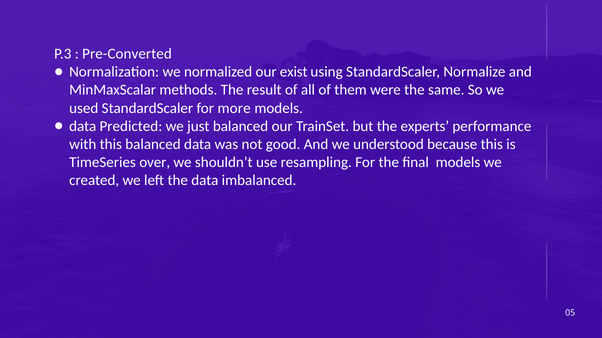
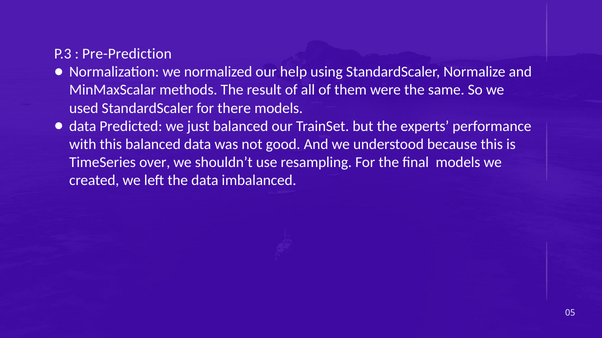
Pre-Converted: Pre-Converted -> Pre-Prediction
exist: exist -> help
more: more -> there
